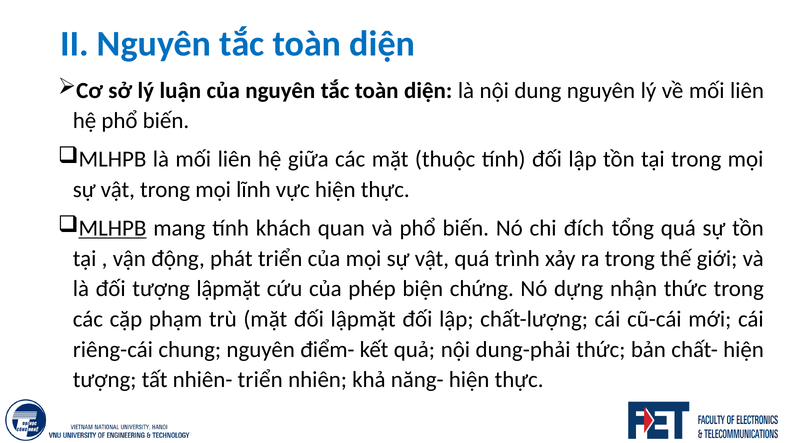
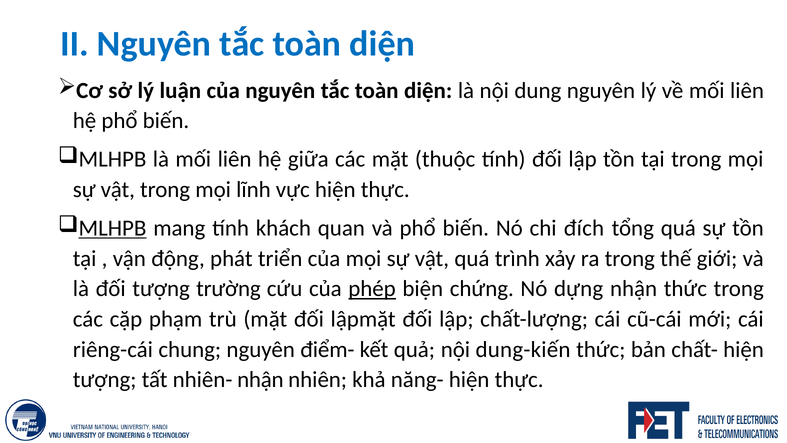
tượng lậpmặt: lậpmặt -> trường
phép underline: none -> present
dung-phải: dung-phải -> dung-kiến
nhiên- triển: triển -> nhận
